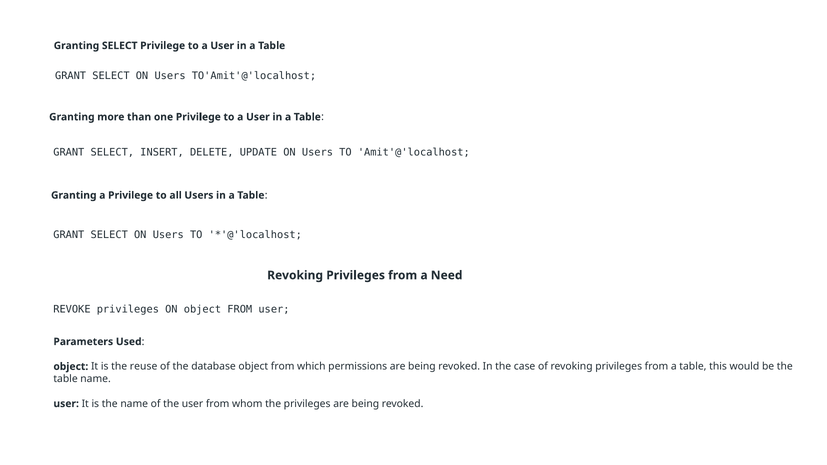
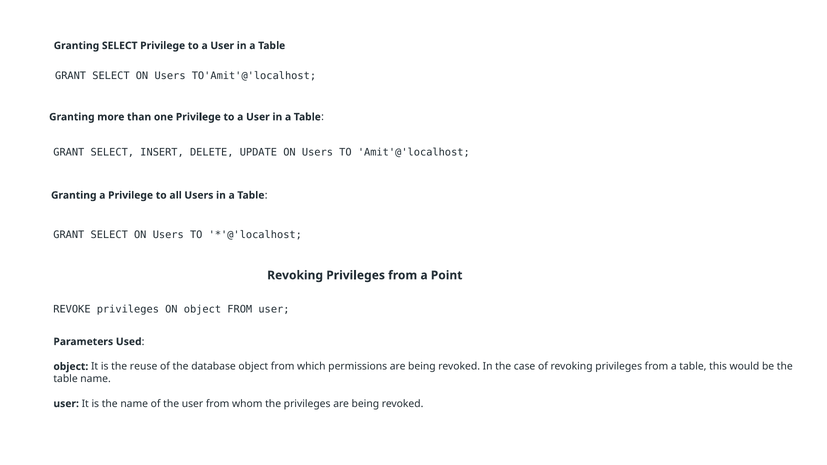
Need: Need -> Point
